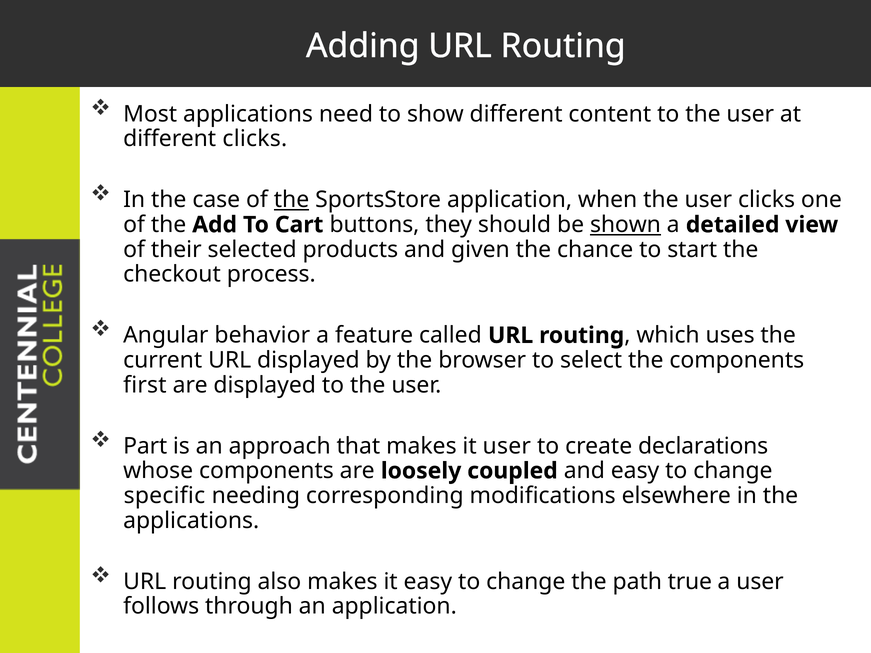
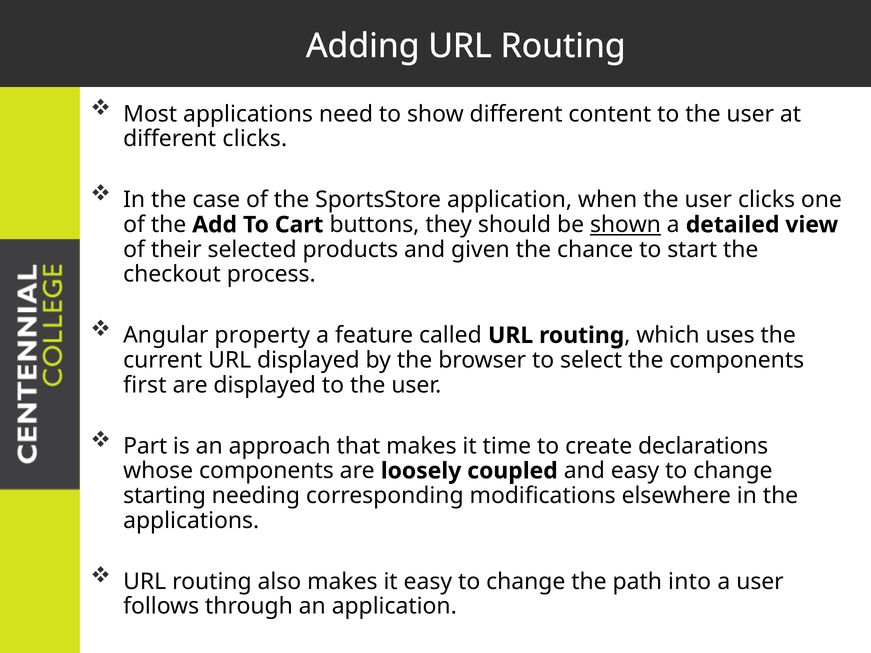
the at (292, 200) underline: present -> none
behavior: behavior -> property
it user: user -> time
specific: specific -> starting
true: true -> into
